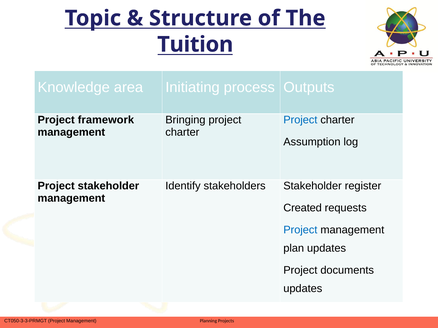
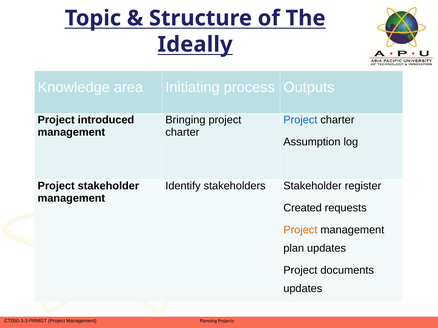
Tuition: Tuition -> Ideally
framework: framework -> introduced
Project at (300, 230) colour: blue -> orange
